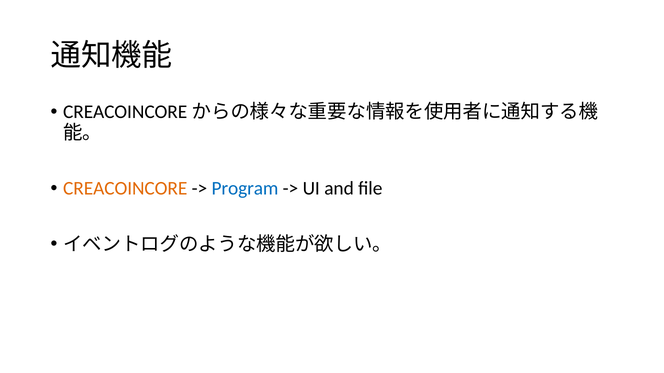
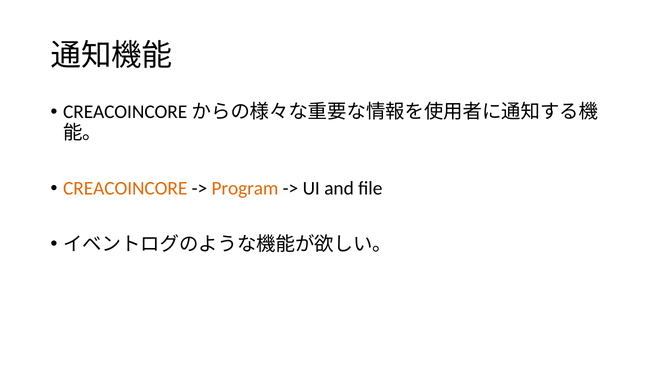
Program colour: blue -> orange
